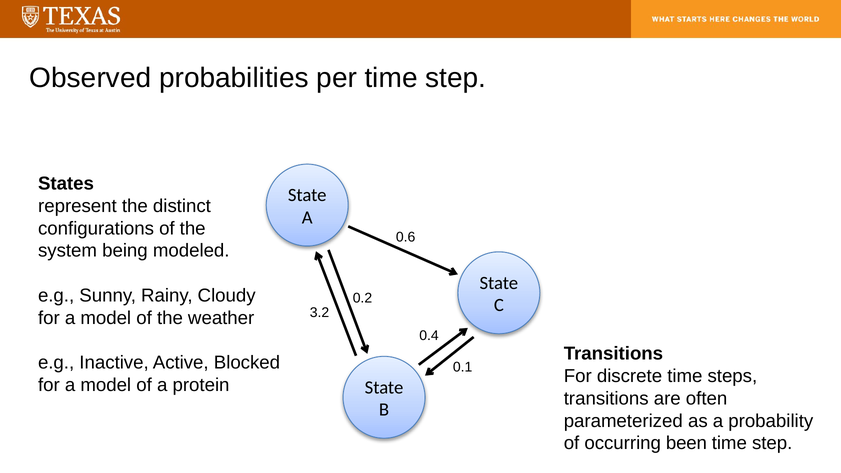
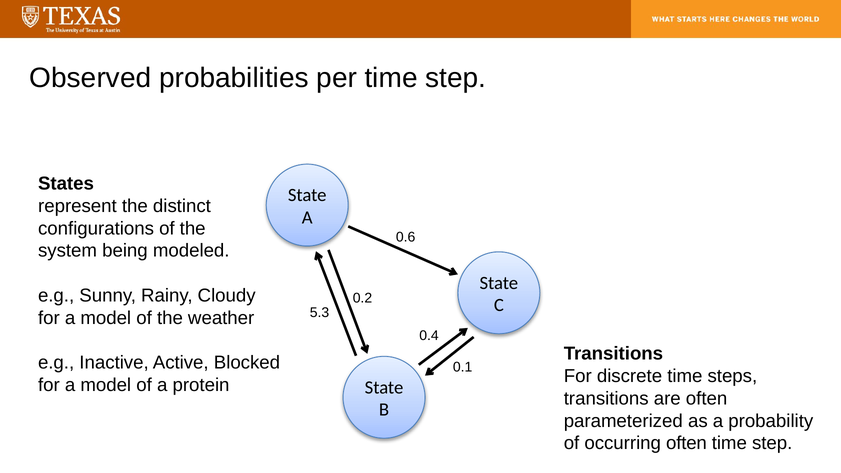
3.2: 3.2 -> 5.3
occurring been: been -> often
